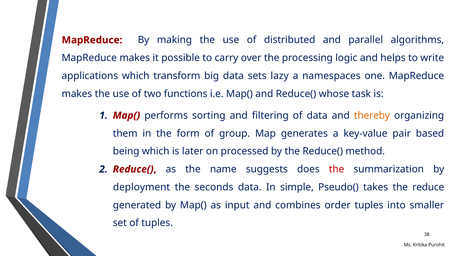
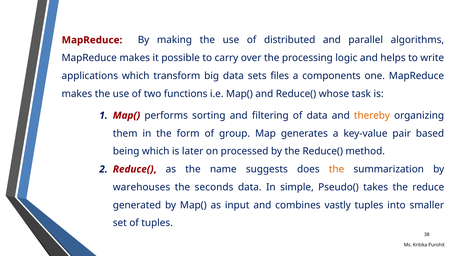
lazy: lazy -> files
namespaces: namespaces -> components
the at (337, 169) colour: red -> orange
deployment: deployment -> warehouses
order: order -> vastly
